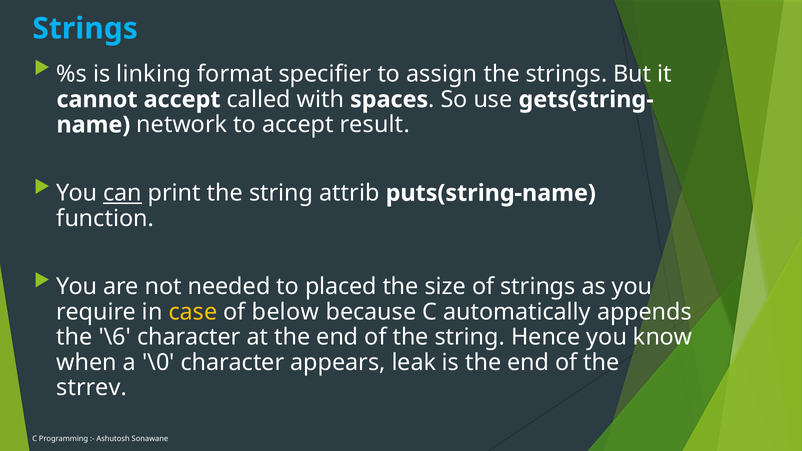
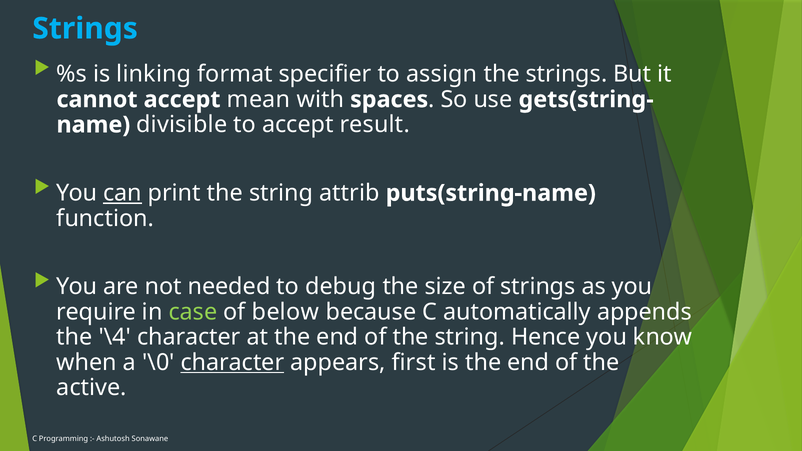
called: called -> mean
network: network -> divisible
placed: placed -> debug
case colour: yellow -> light green
\6: \6 -> \4
character at (232, 363) underline: none -> present
leak: leak -> first
strrev: strrev -> active
